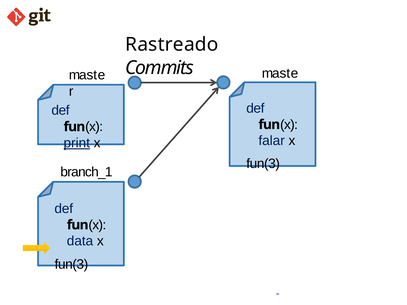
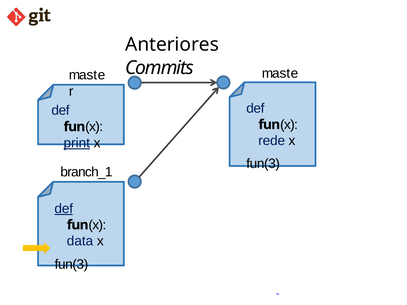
Rastreado: Rastreado -> Anteriores
falar: falar -> rede
def at (64, 209) underline: none -> present
